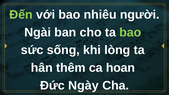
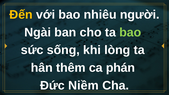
Ðến colour: light green -> yellow
hoan: hoan -> phán
Ngày: Ngày -> Niềm
